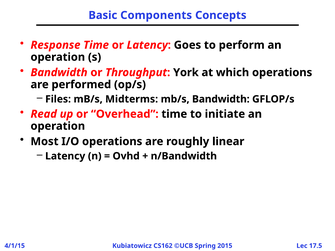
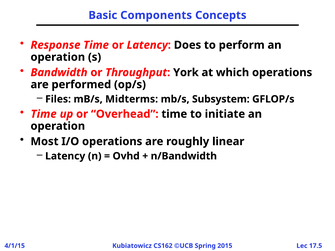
Goes: Goes -> Does
mb/s Bandwidth: Bandwidth -> Subsystem
Read at (44, 114): Read -> Time
